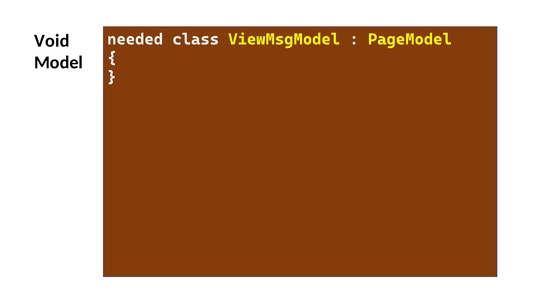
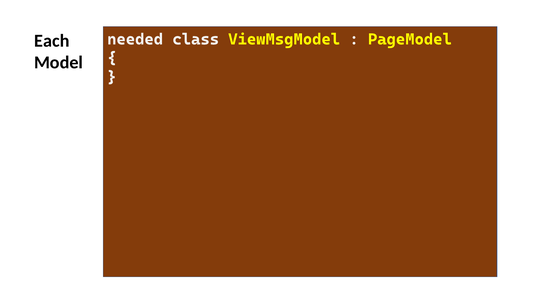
Void: Void -> Each
